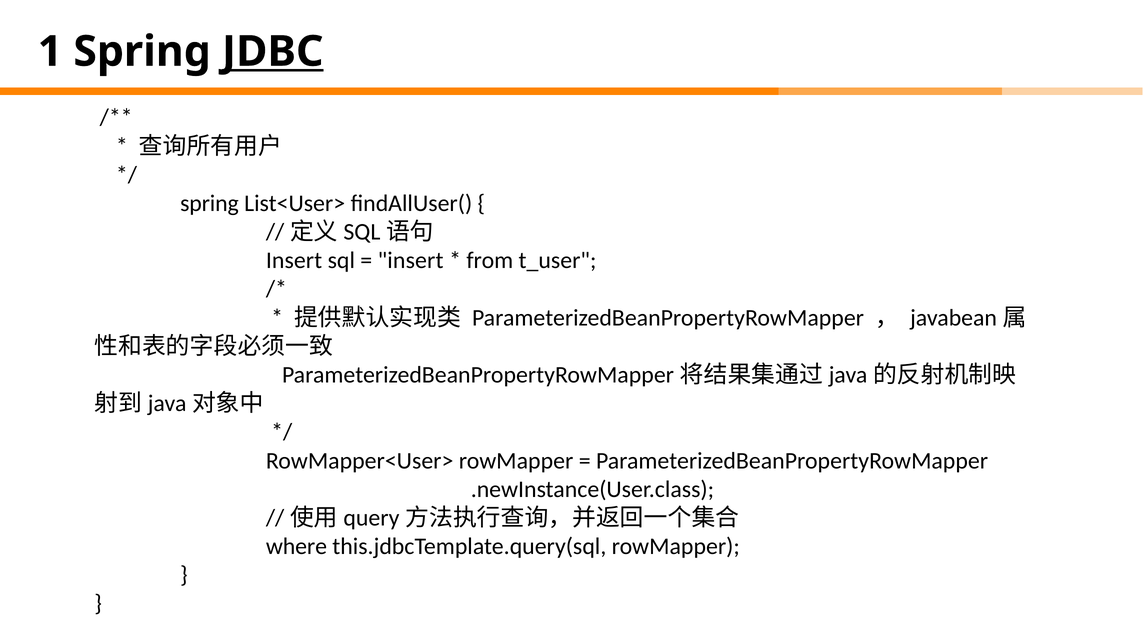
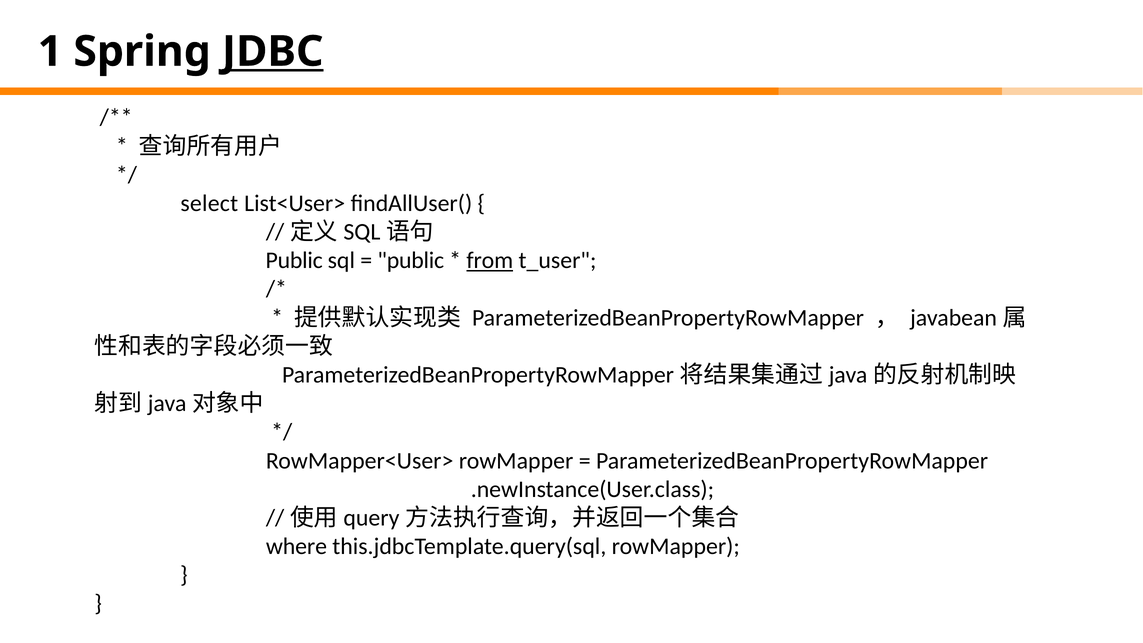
spring at (209, 203): spring -> select
Insert at (294, 261): Insert -> Public
insert at (411, 261): insert -> public
from underline: none -> present
